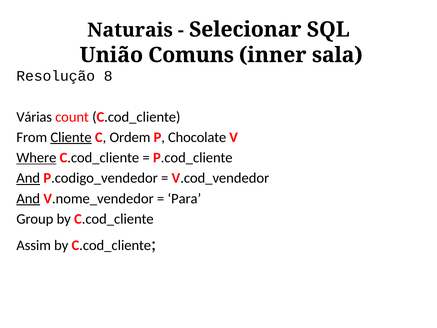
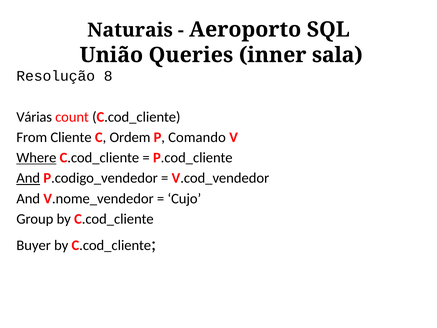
Selecionar: Selecionar -> Aeroporto
Comuns: Comuns -> Queries
Cliente underline: present -> none
Chocolate: Chocolate -> Comando
And at (28, 198) underline: present -> none
Para: Para -> Cujo
Assim: Assim -> Buyer
